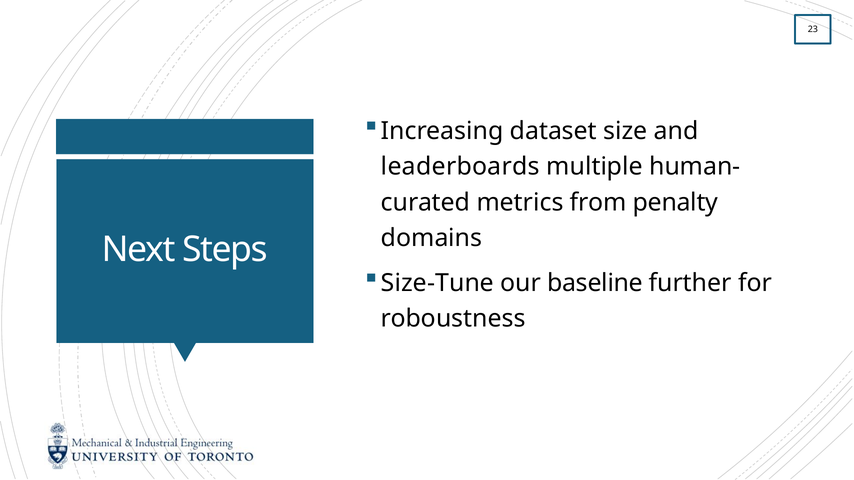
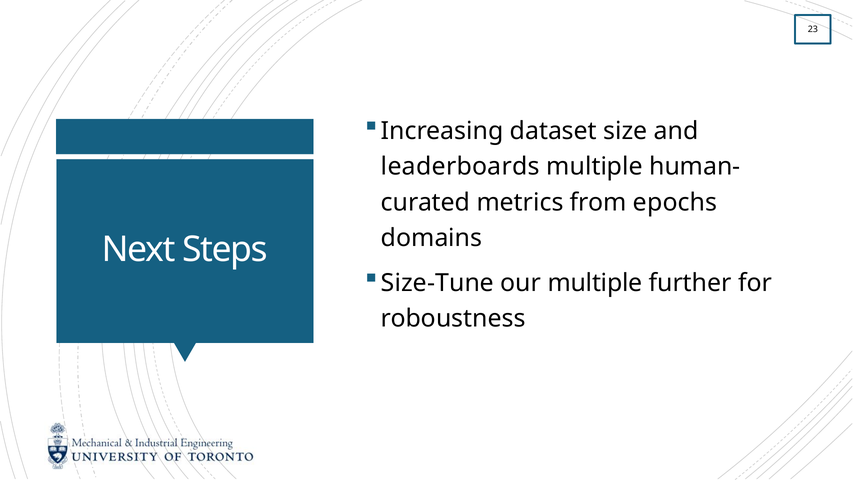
penalty: penalty -> epochs
our baseline: baseline -> multiple
